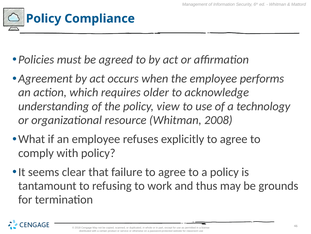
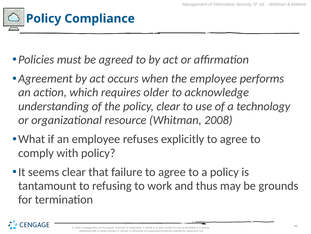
policy view: view -> clear
